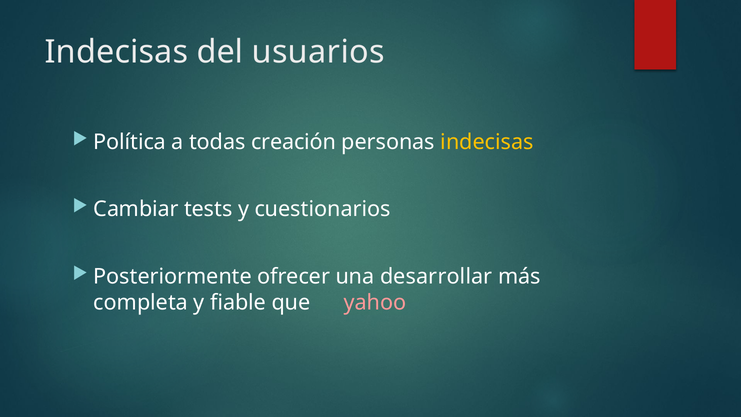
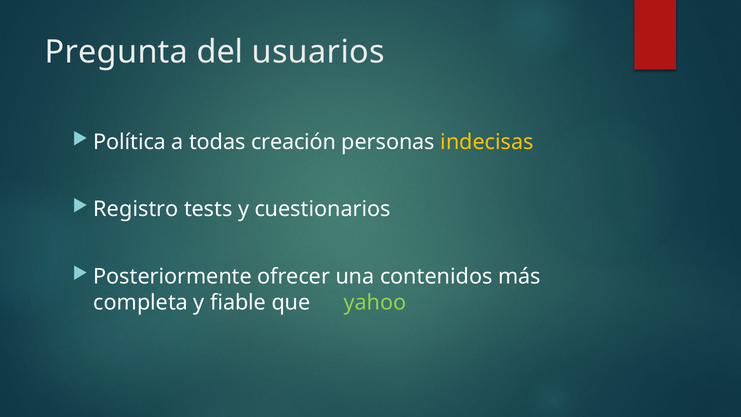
Indecisas at (117, 52): Indecisas -> Pregunta
Cambiar: Cambiar -> Registro
desarrollar: desarrollar -> contenidos
yahoo colour: pink -> light green
